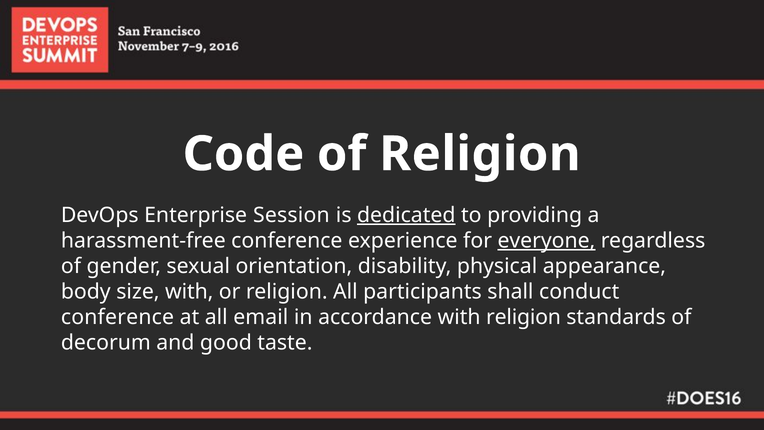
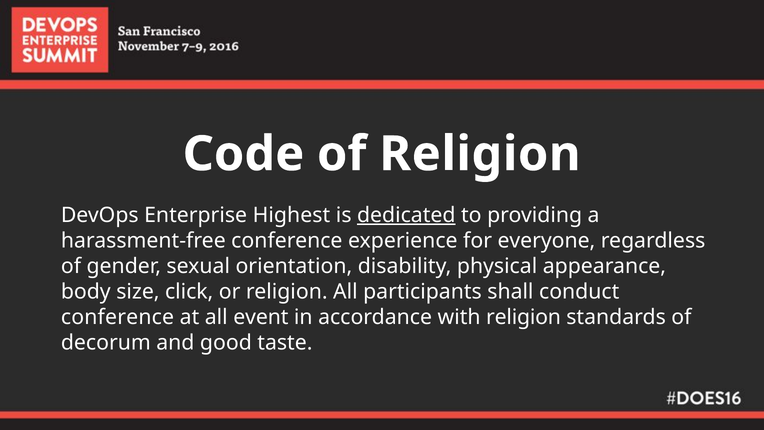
Session: Session -> Highest
everyone underline: present -> none
size with: with -> click
email: email -> event
